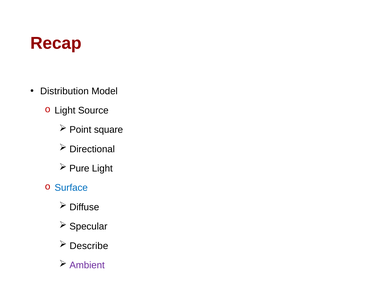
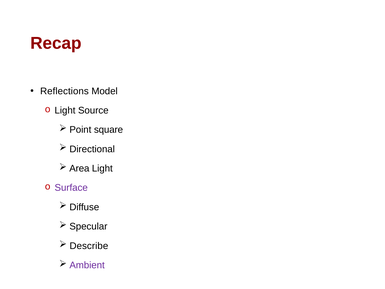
Distribution: Distribution -> Reflections
Pure: Pure -> Area
Surface colour: blue -> purple
